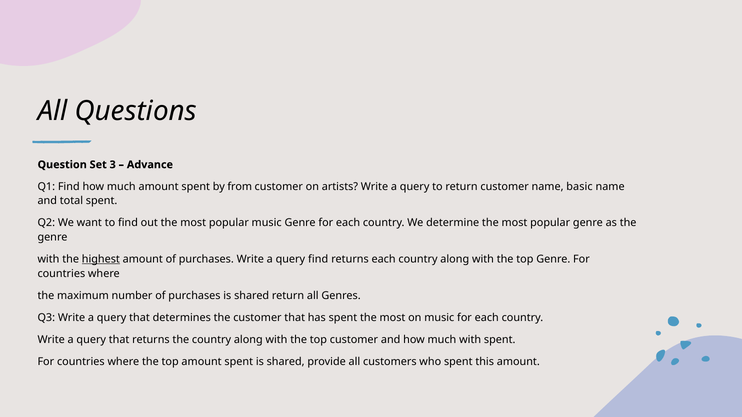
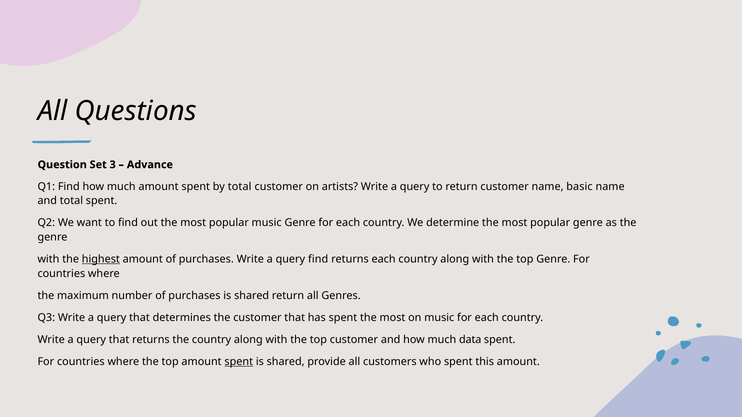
by from: from -> total
much with: with -> data
spent at (239, 362) underline: none -> present
